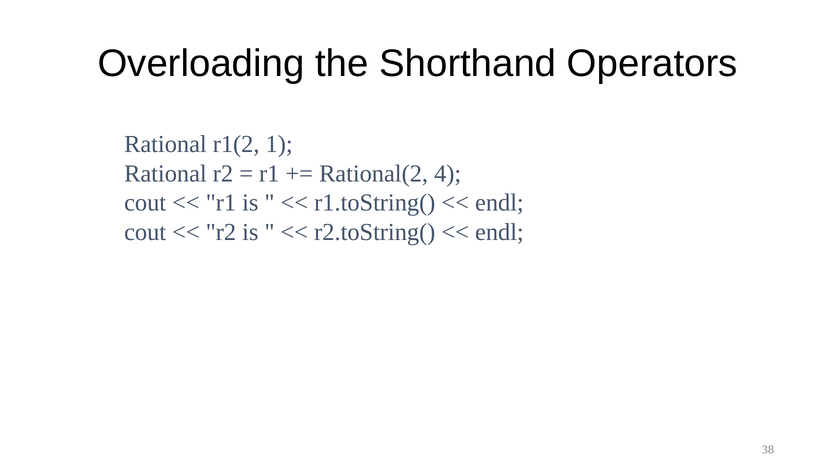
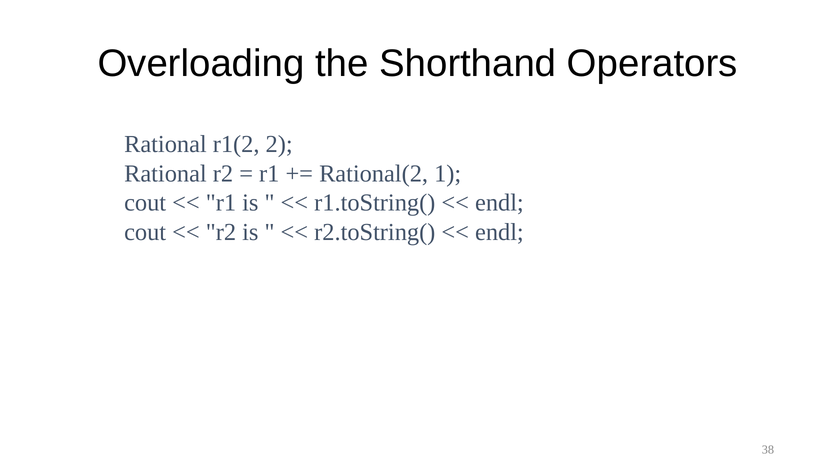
1: 1 -> 2
4: 4 -> 1
